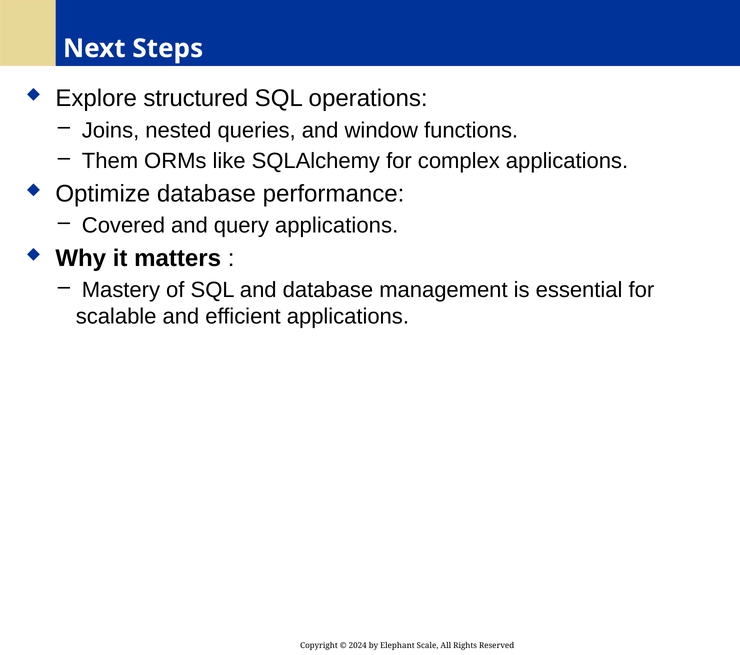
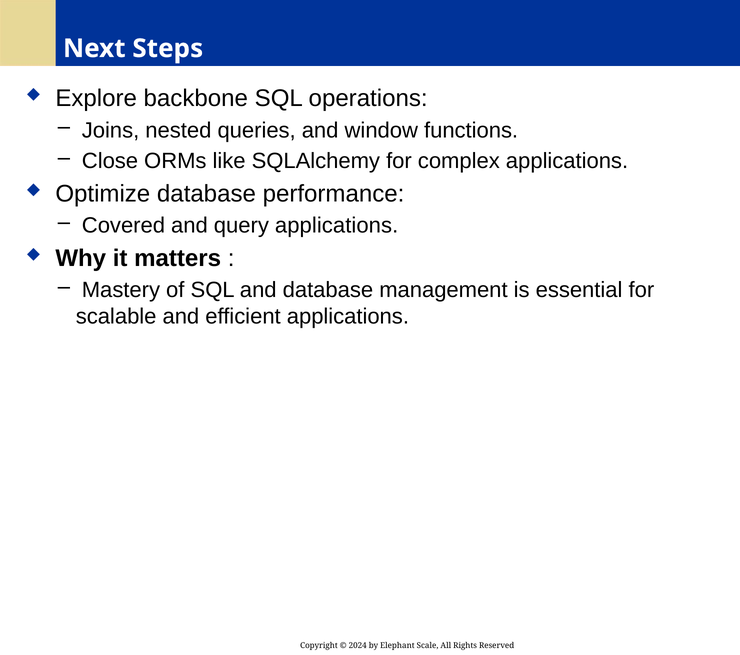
structured: structured -> backbone
Them: Them -> Close
